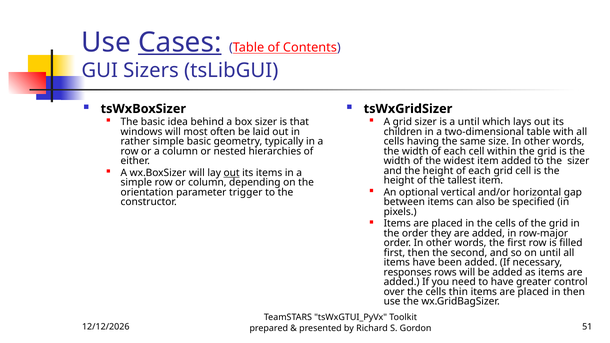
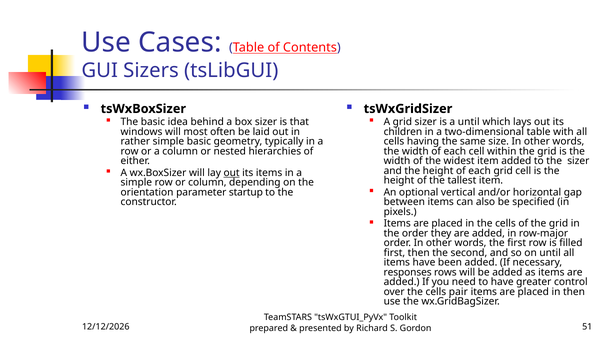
Cases underline: present -> none
trigger: trigger -> startup
thin: thin -> pair
